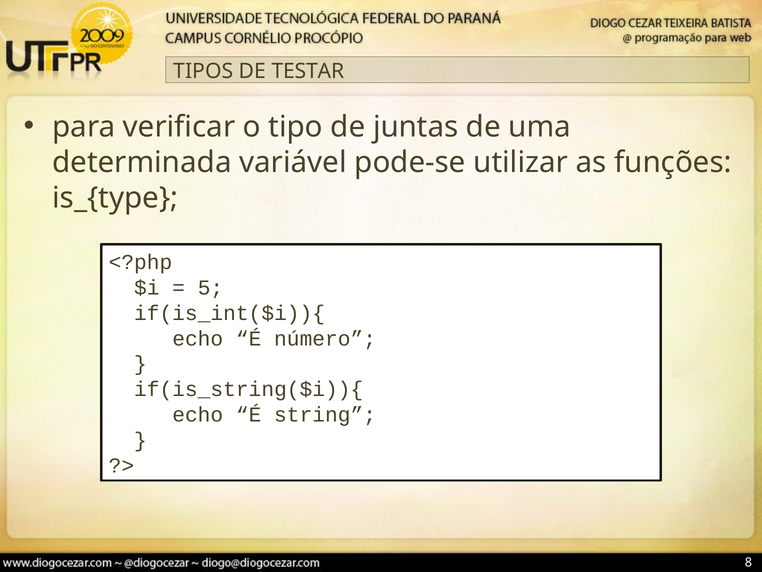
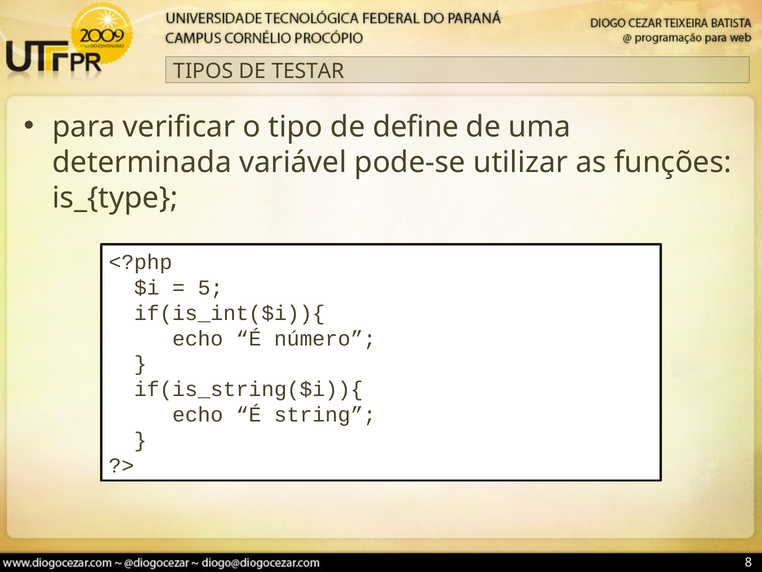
juntas: juntas -> define
